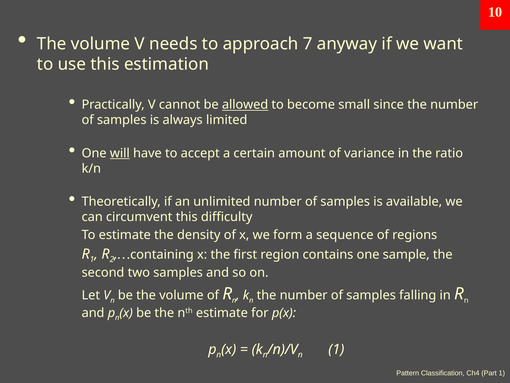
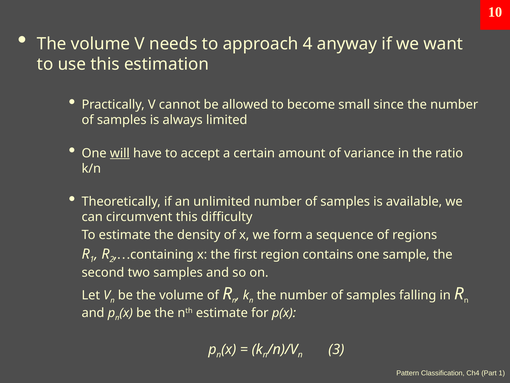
7: 7 -> 4
allowed underline: present -> none
1 at (336, 349): 1 -> 3
